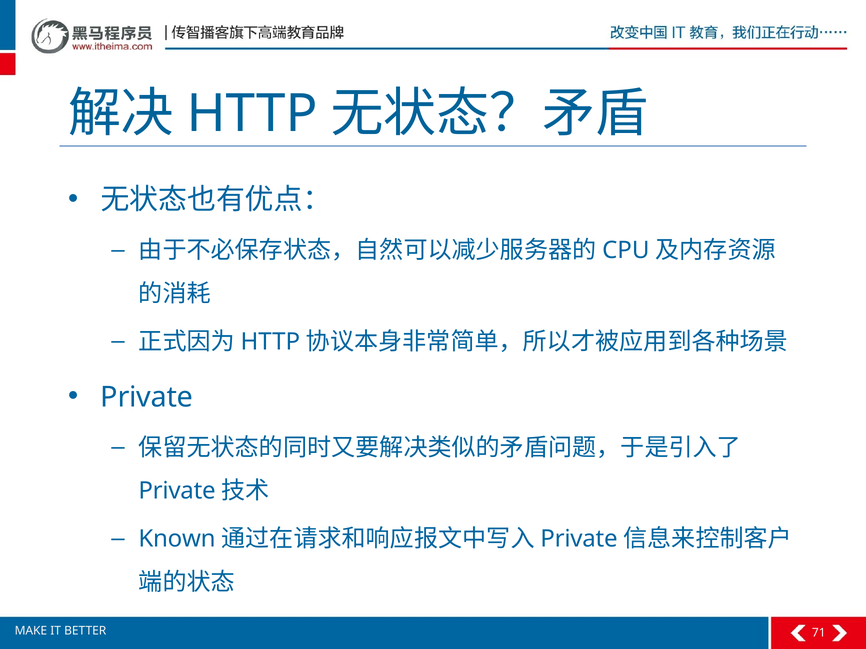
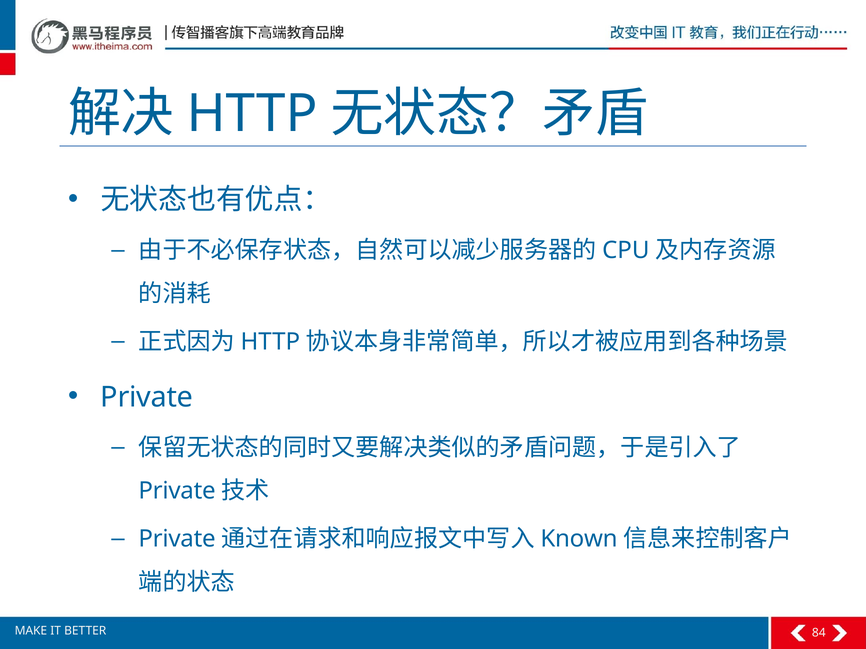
Known at (177, 539): Known -> Private
Private at (579, 539): Private -> Known
71: 71 -> 84
